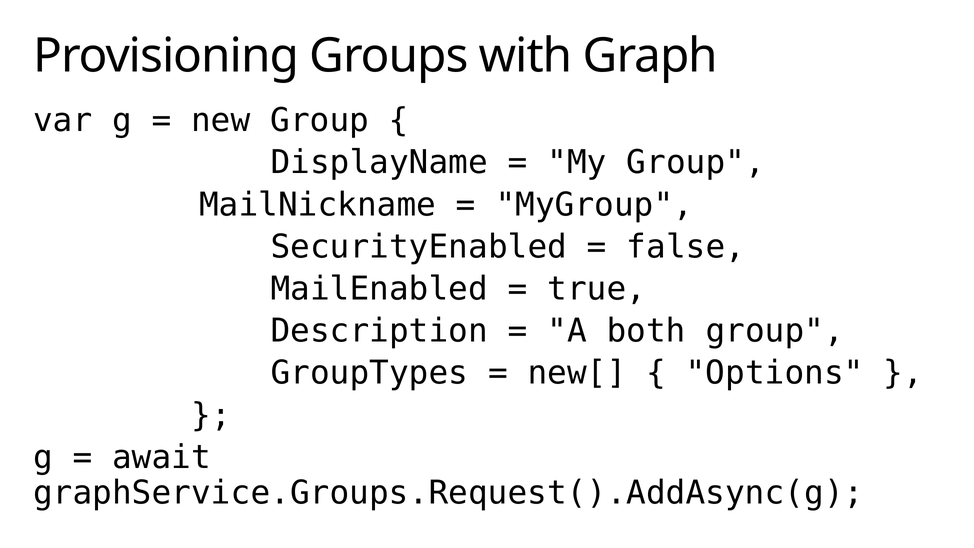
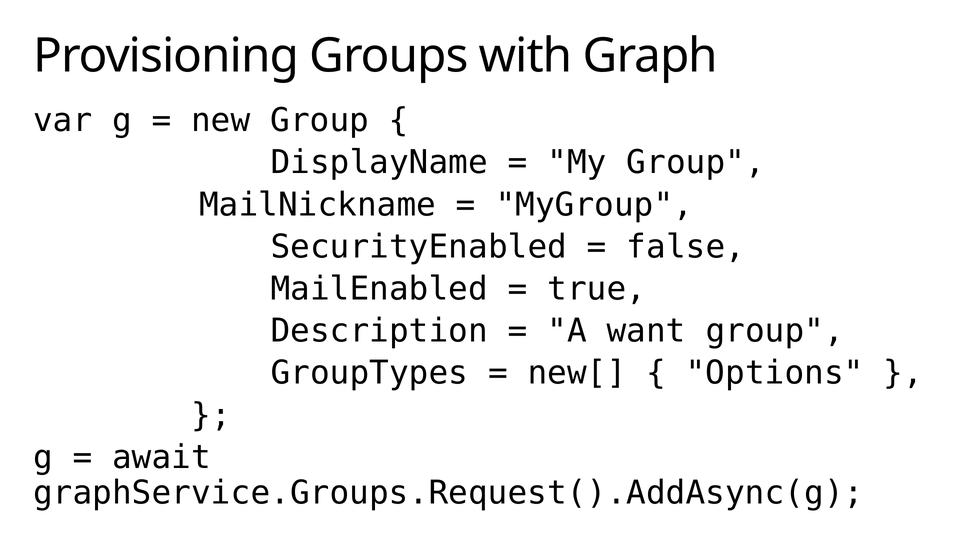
both: both -> want
